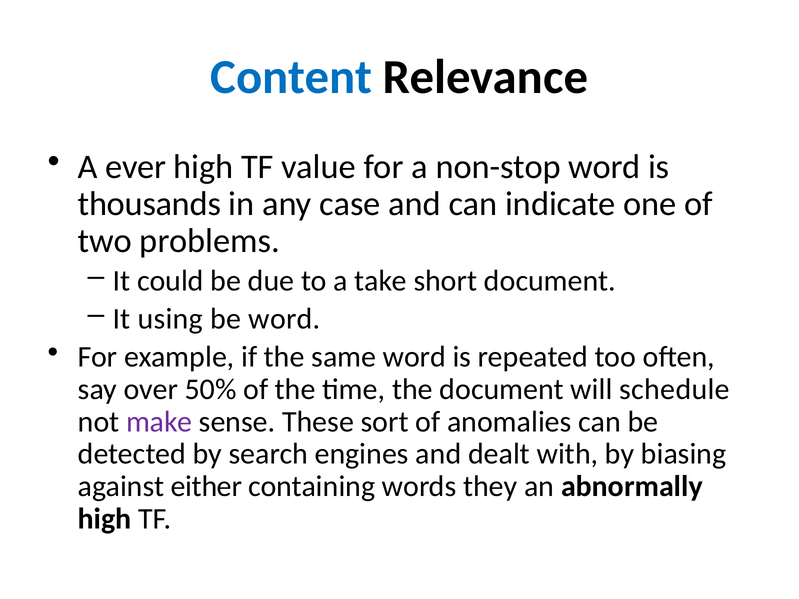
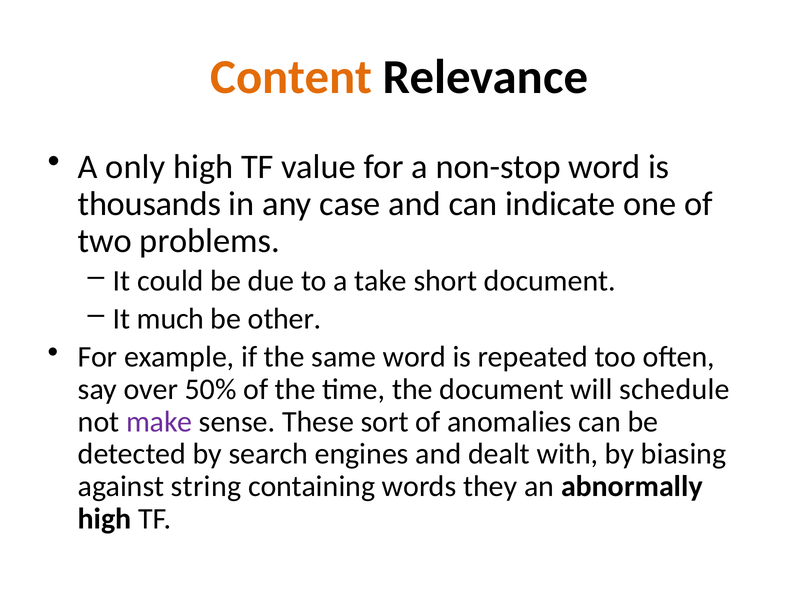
Content colour: blue -> orange
ever: ever -> only
using: using -> much
be word: word -> other
either: either -> string
